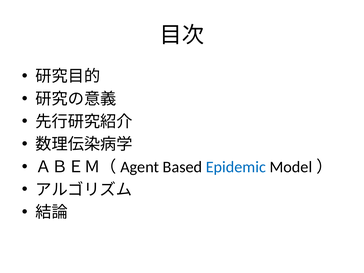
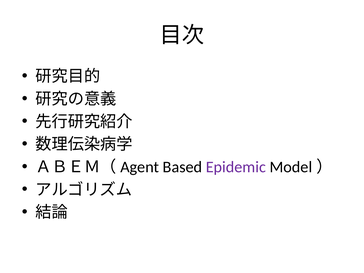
Epidemic colour: blue -> purple
